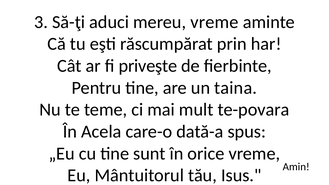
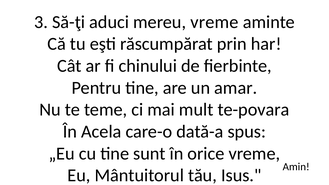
priveşte: priveşte -> chinului
taina: taina -> amar
